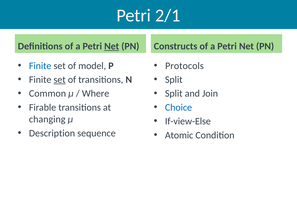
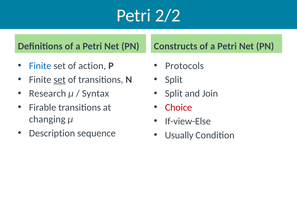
2/1: 2/1 -> 2/2
Net at (112, 46) underline: present -> none
model: model -> action
Common: Common -> Research
Where: Where -> Syntax
Choice colour: blue -> red
Atomic: Atomic -> Usually
